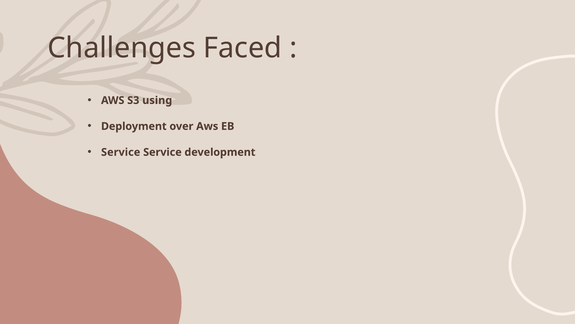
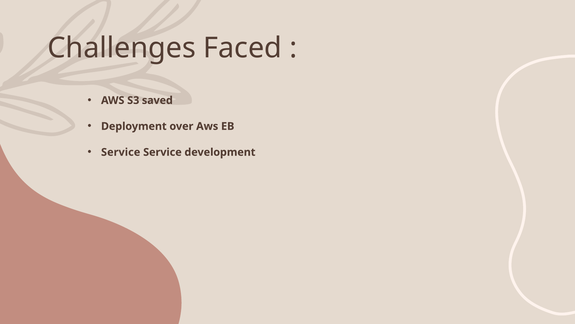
using: using -> saved
